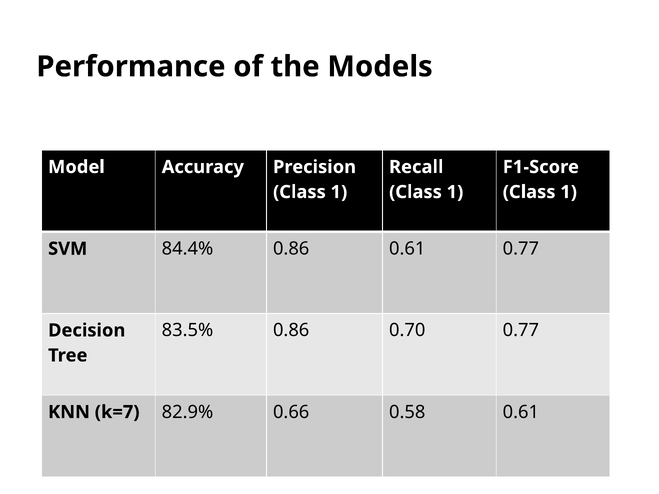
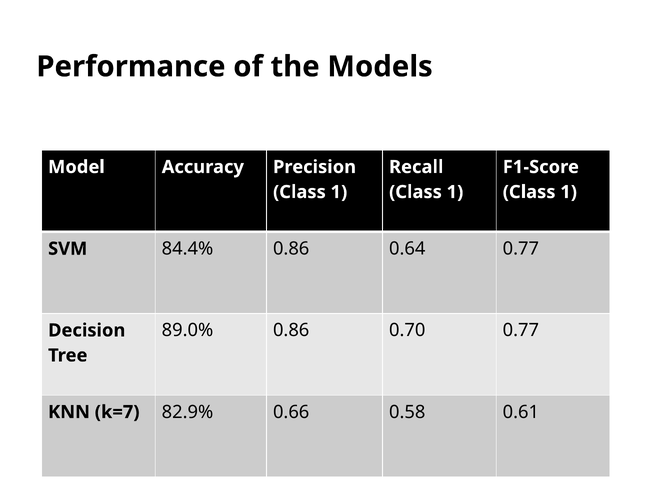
0.86 0.61: 0.61 -> 0.64
83.5%: 83.5% -> 89.0%
